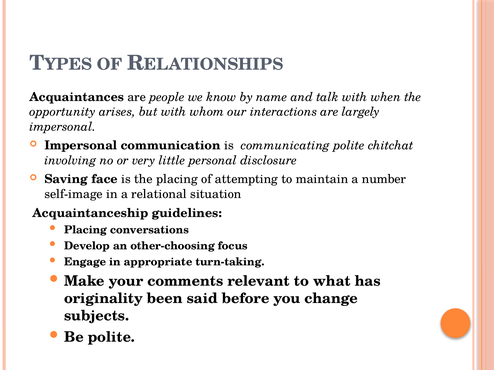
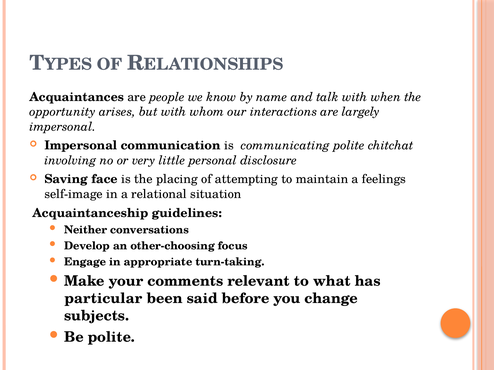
number: number -> feelings
Placing at (86, 230): Placing -> Neither
originality: originality -> particular
